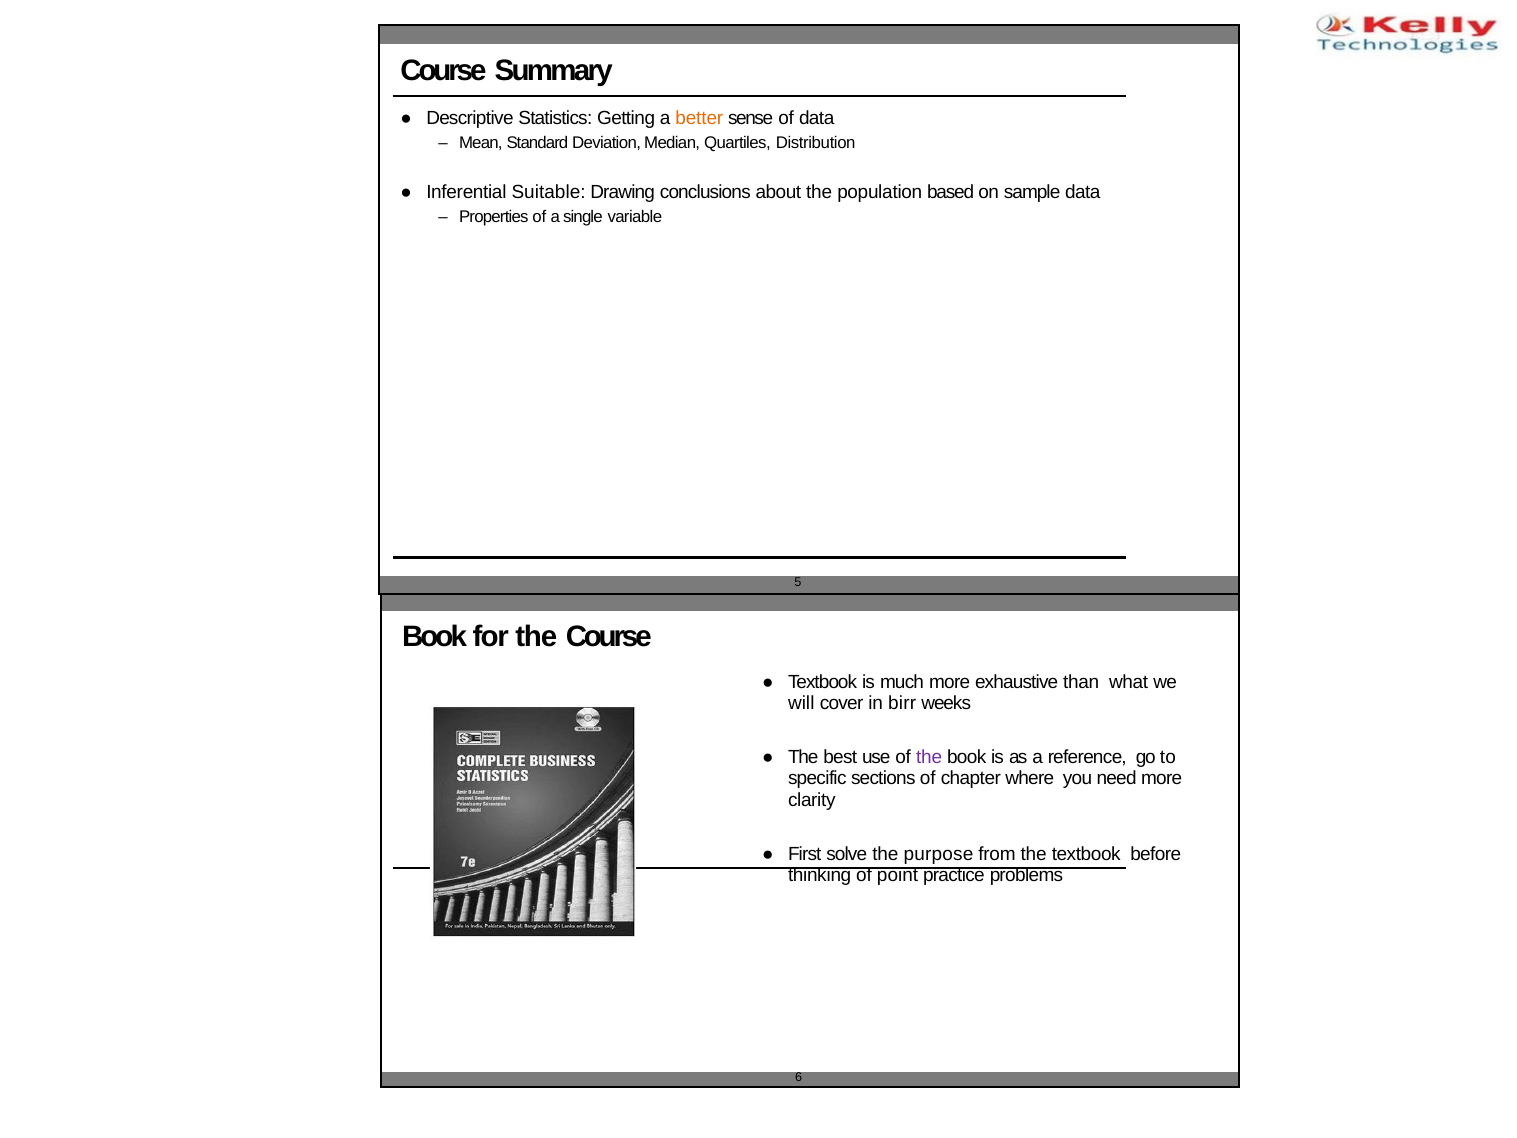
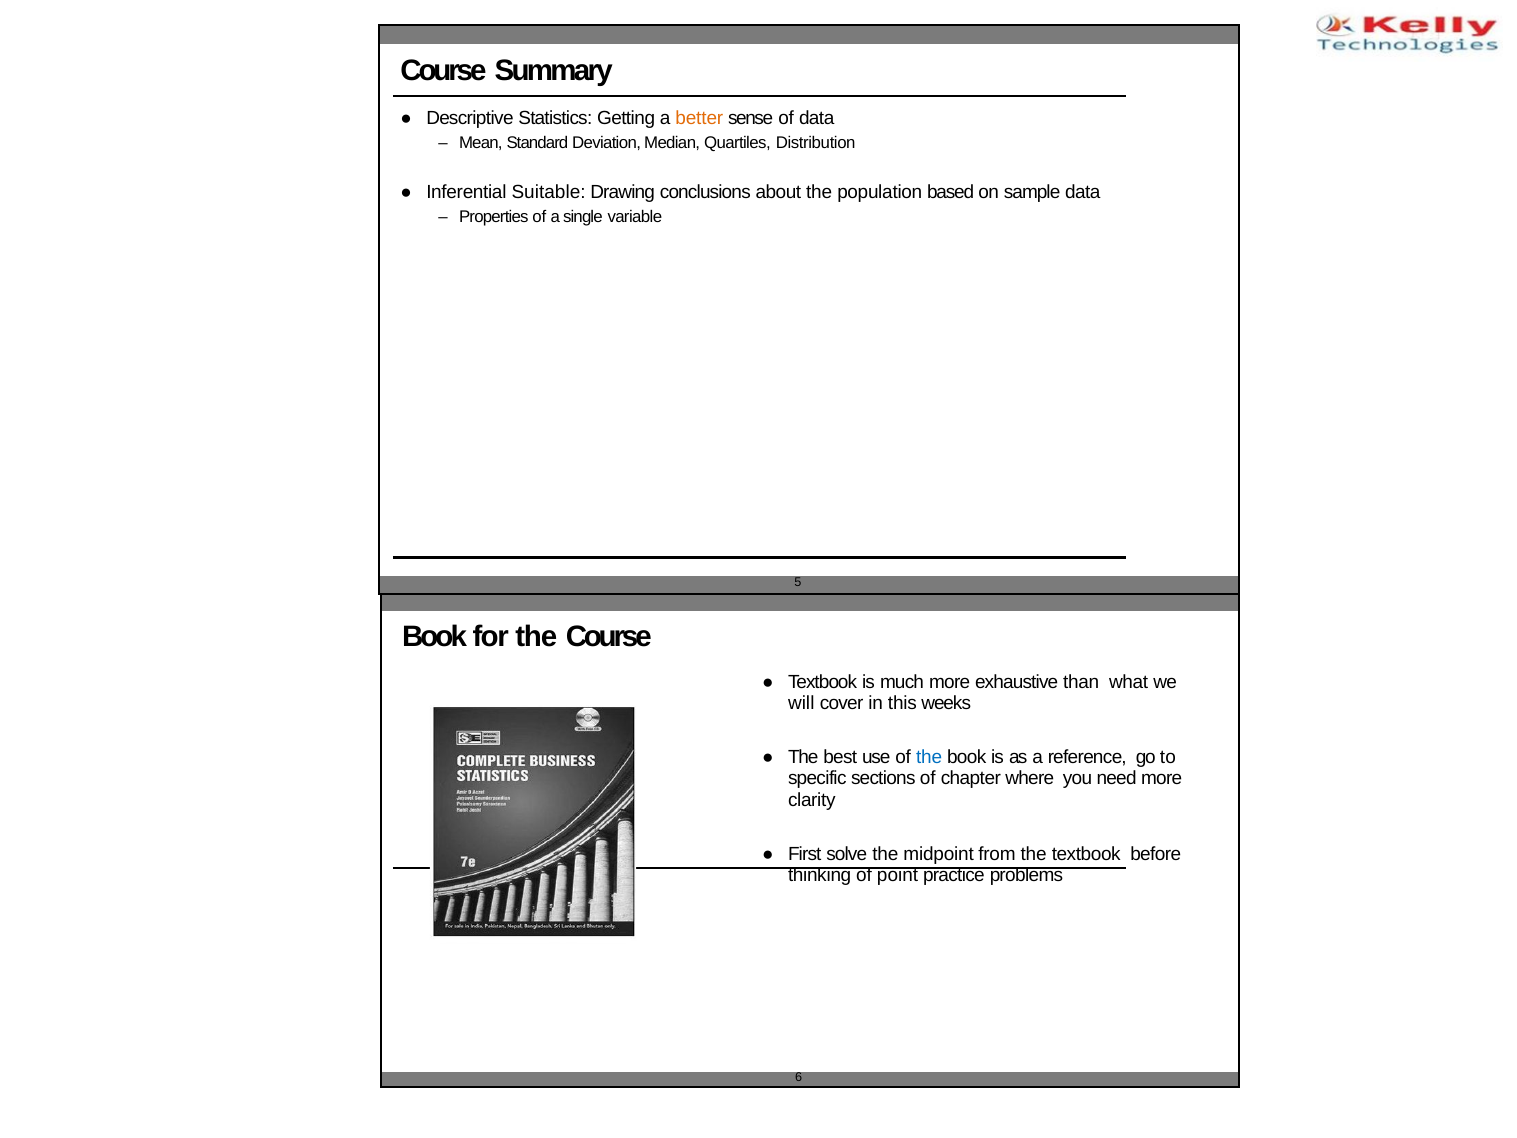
birr: birr -> this
the at (929, 757) colour: purple -> blue
purpose: purpose -> midpoint
